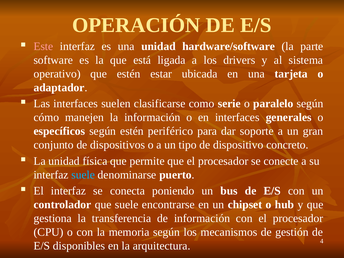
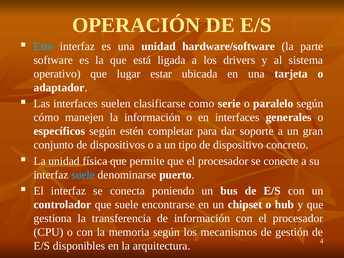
Este colour: pink -> light blue
que estén: estén -> lugar
periférico: periférico -> completar
